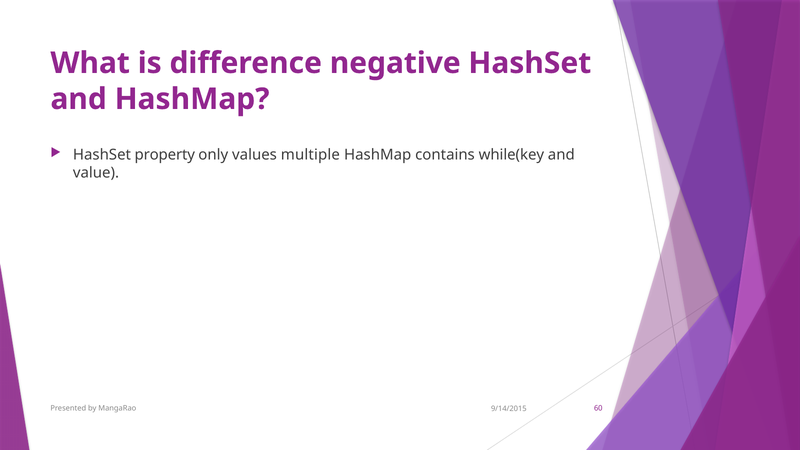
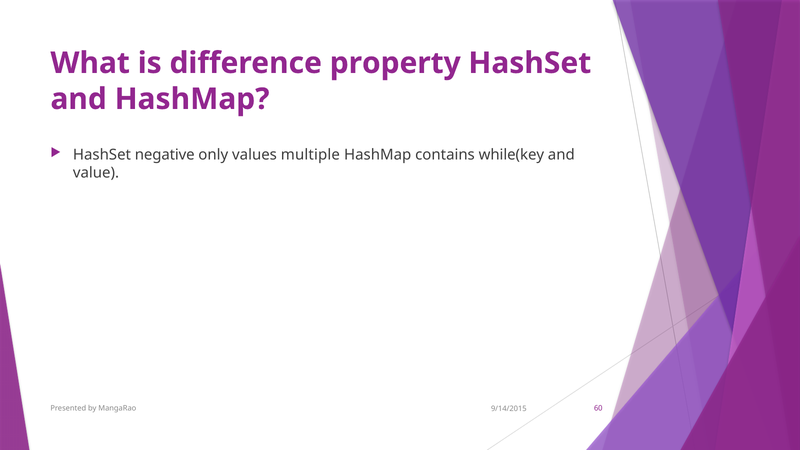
negative: negative -> property
property: property -> negative
